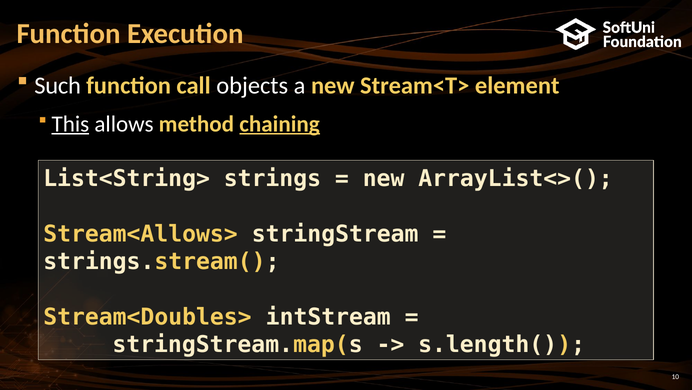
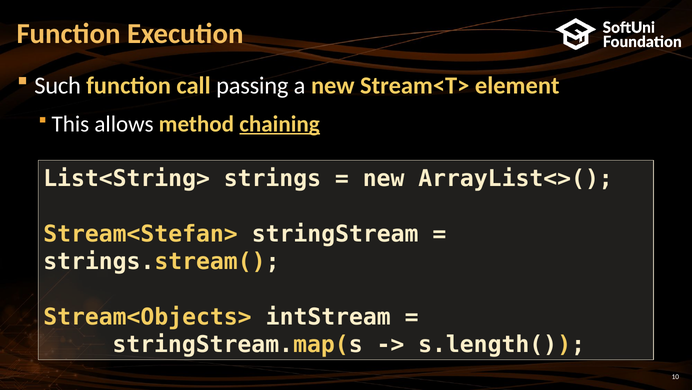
objects: objects -> passing
This underline: present -> none
Stream<Allows>: Stream<Allows> -> Stream<Stefan>
Stream<Doubles>: Stream<Doubles> -> Stream<Objects>
